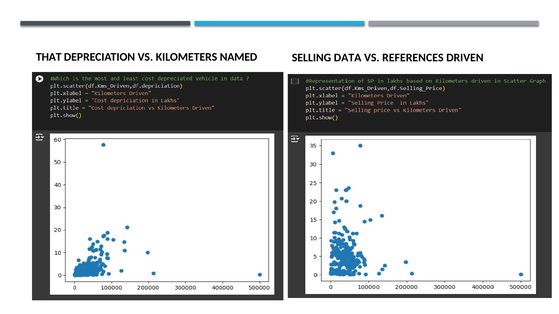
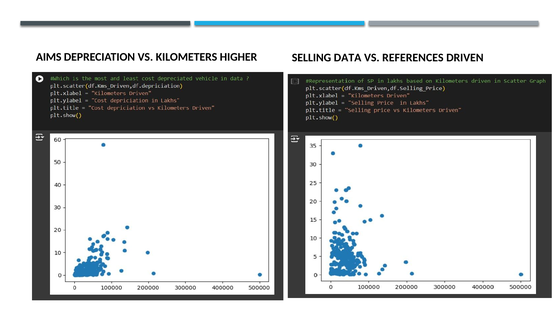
THAT: THAT -> AIMS
NAMED: NAMED -> HIGHER
